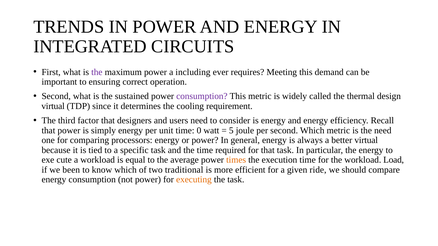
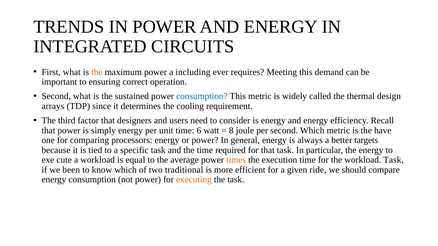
the at (97, 72) colour: purple -> orange
consumption at (202, 96) colour: purple -> blue
virtual at (53, 106): virtual -> arrays
0: 0 -> 6
5: 5 -> 8
the need: need -> have
better virtual: virtual -> targets
workload Load: Load -> Task
